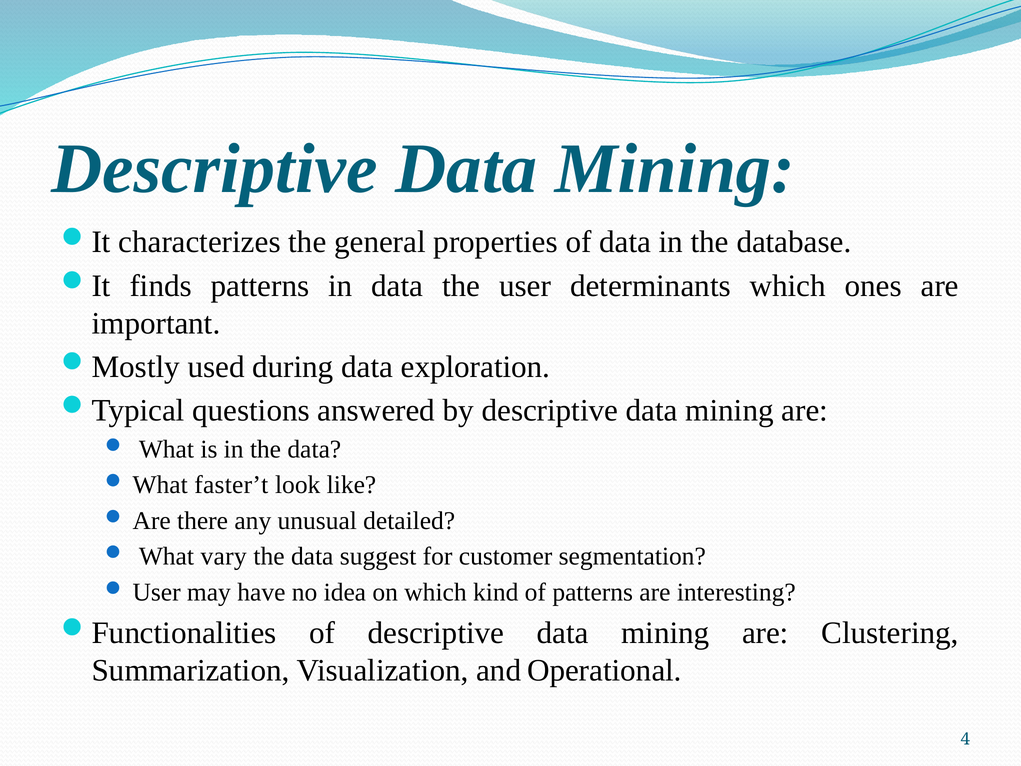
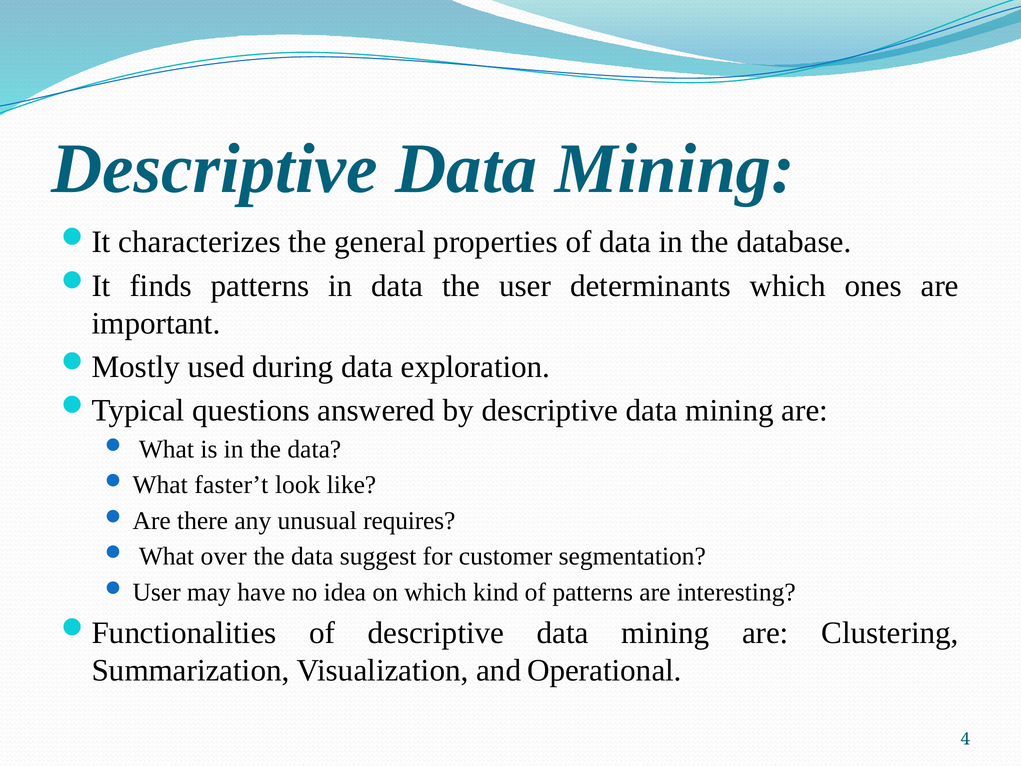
detailed: detailed -> requires
vary: vary -> over
